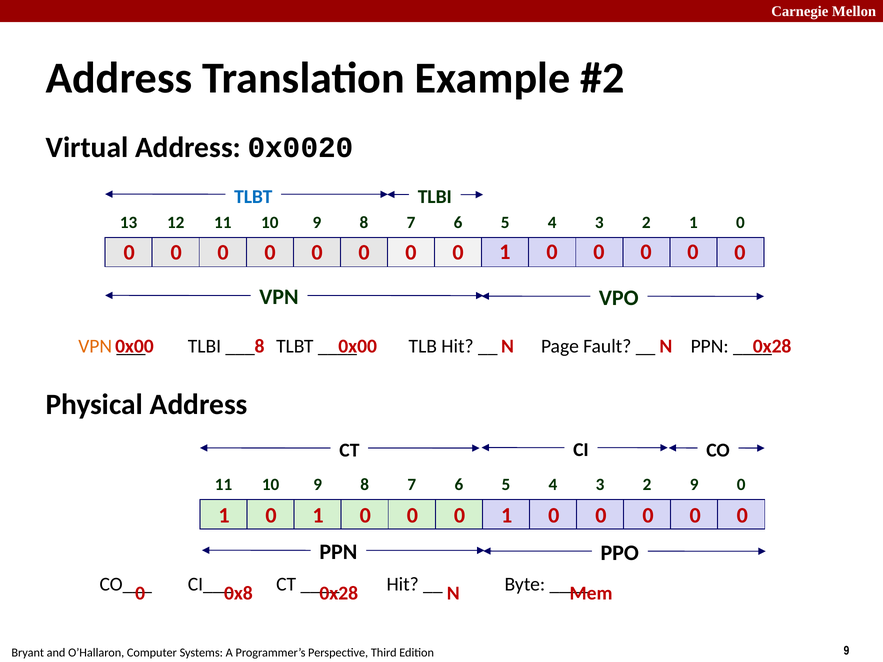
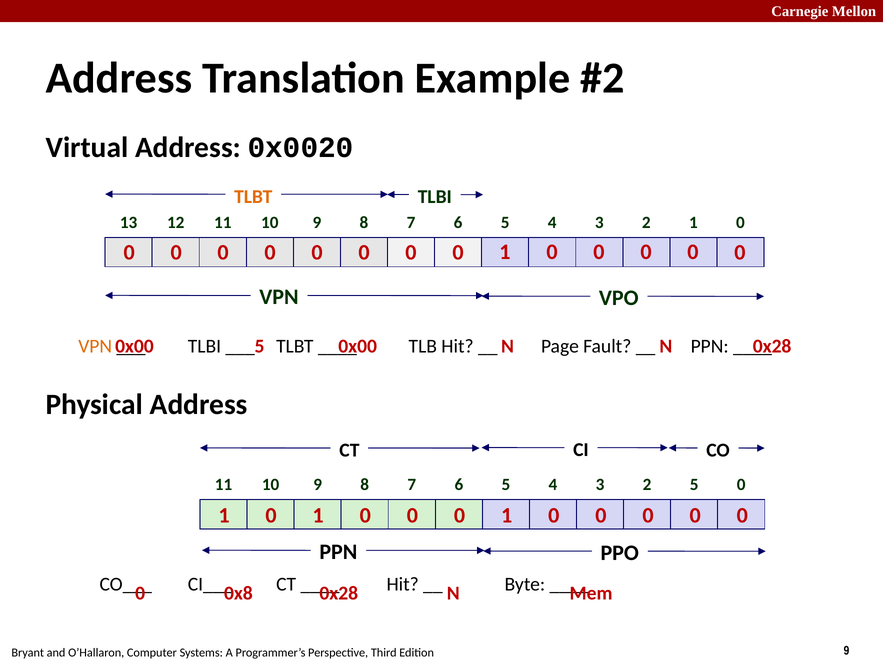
TLBT at (253, 197) colour: blue -> orange
8 at (259, 347): 8 -> 5
2 9: 9 -> 5
